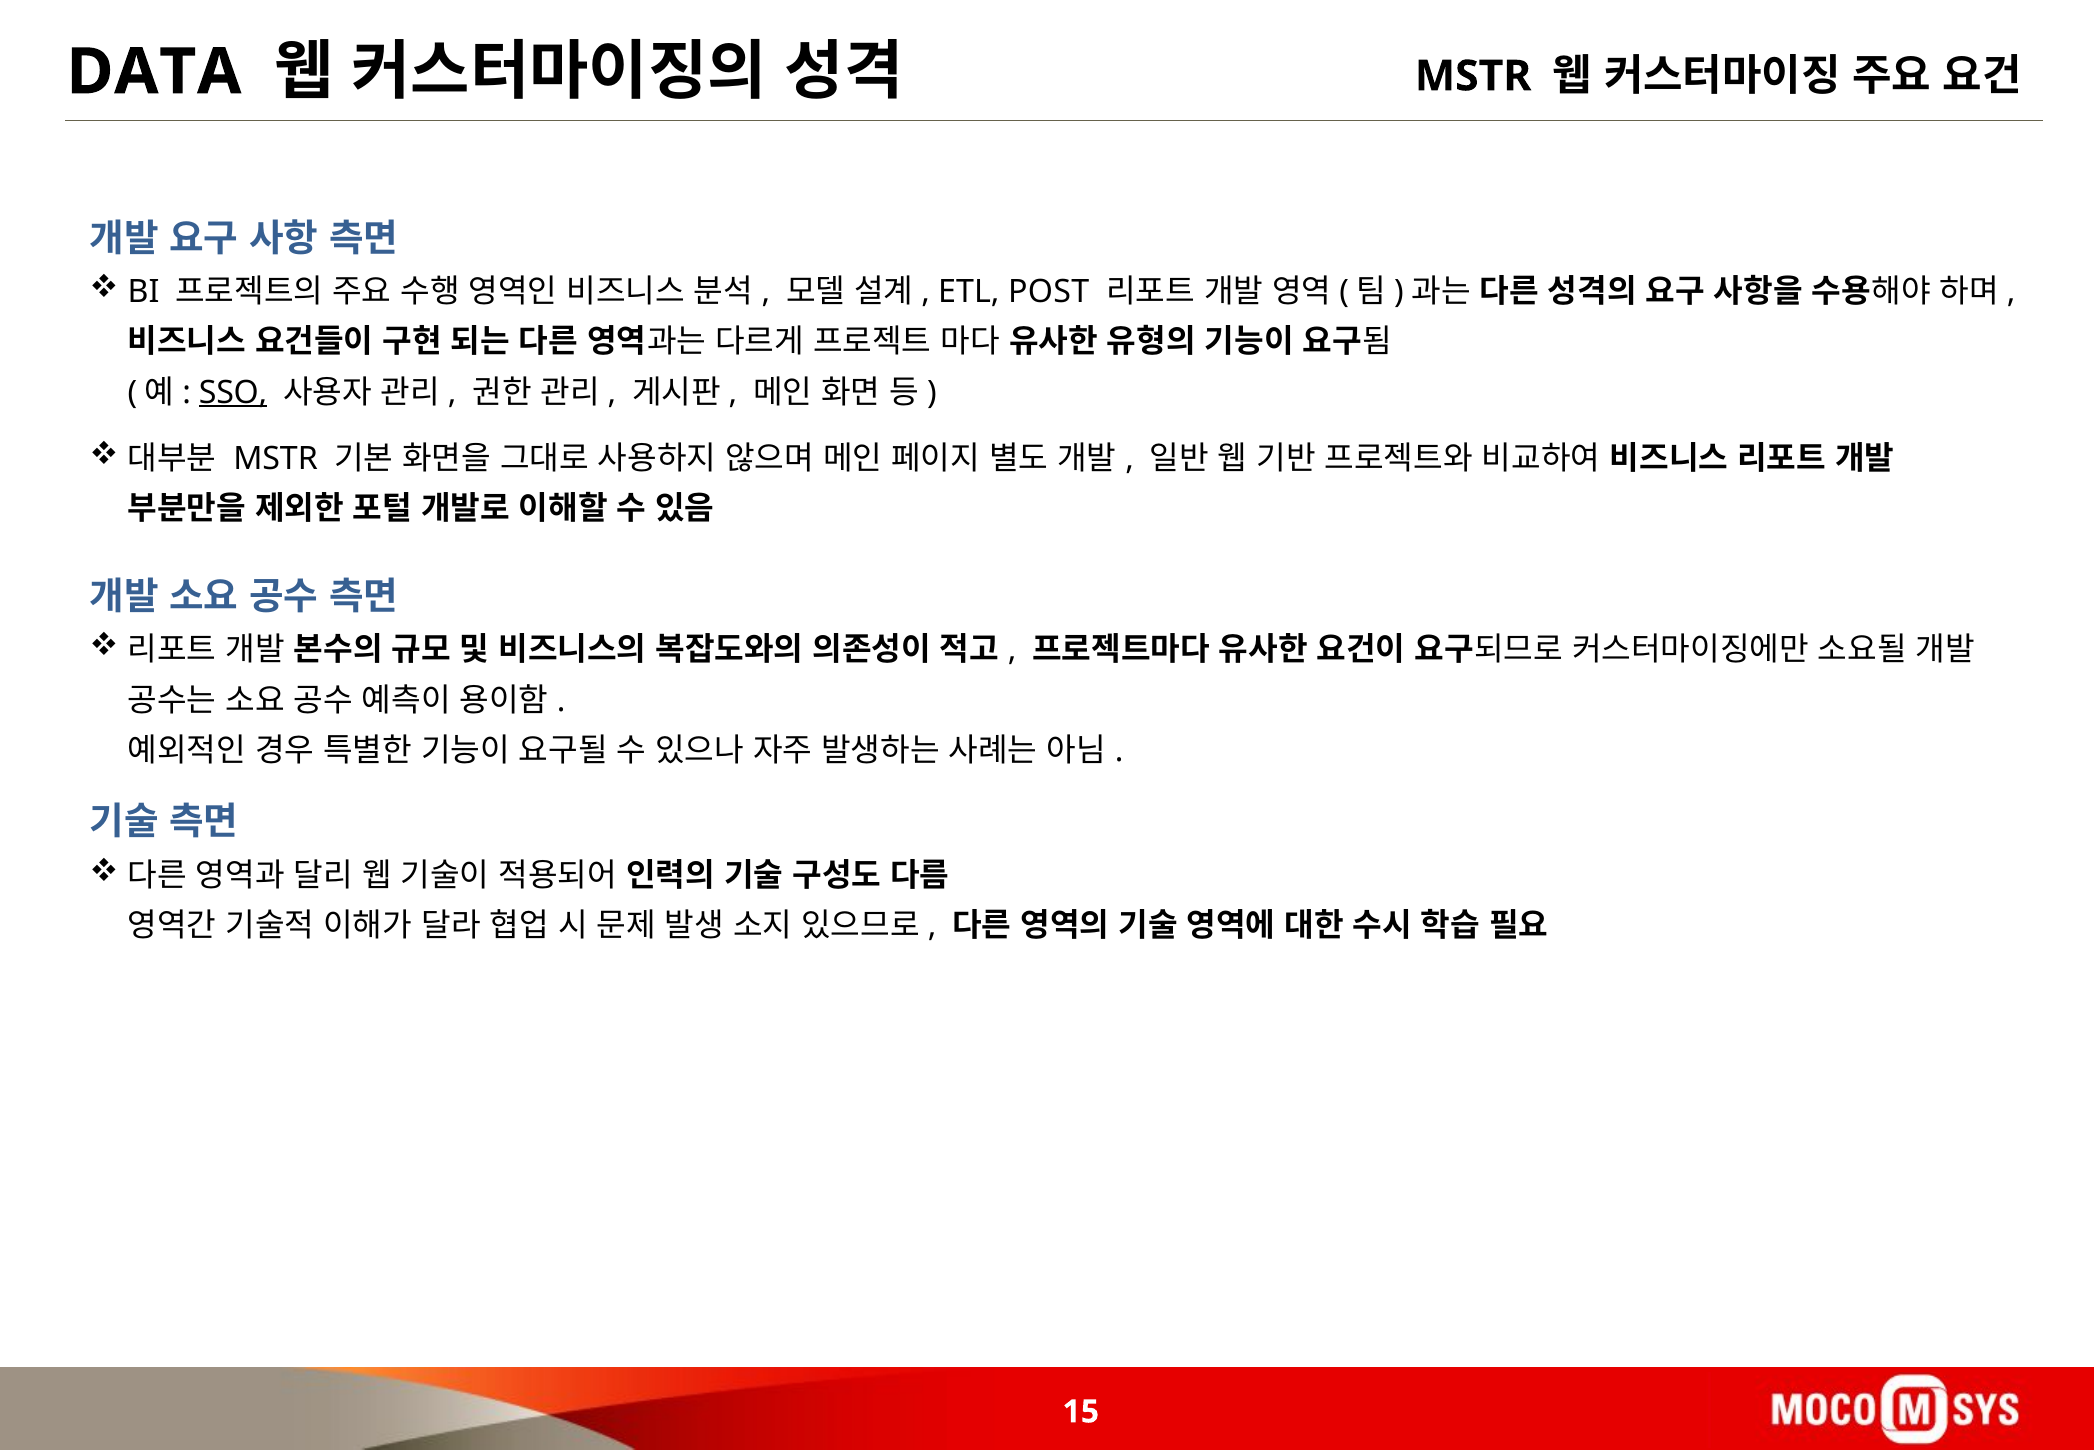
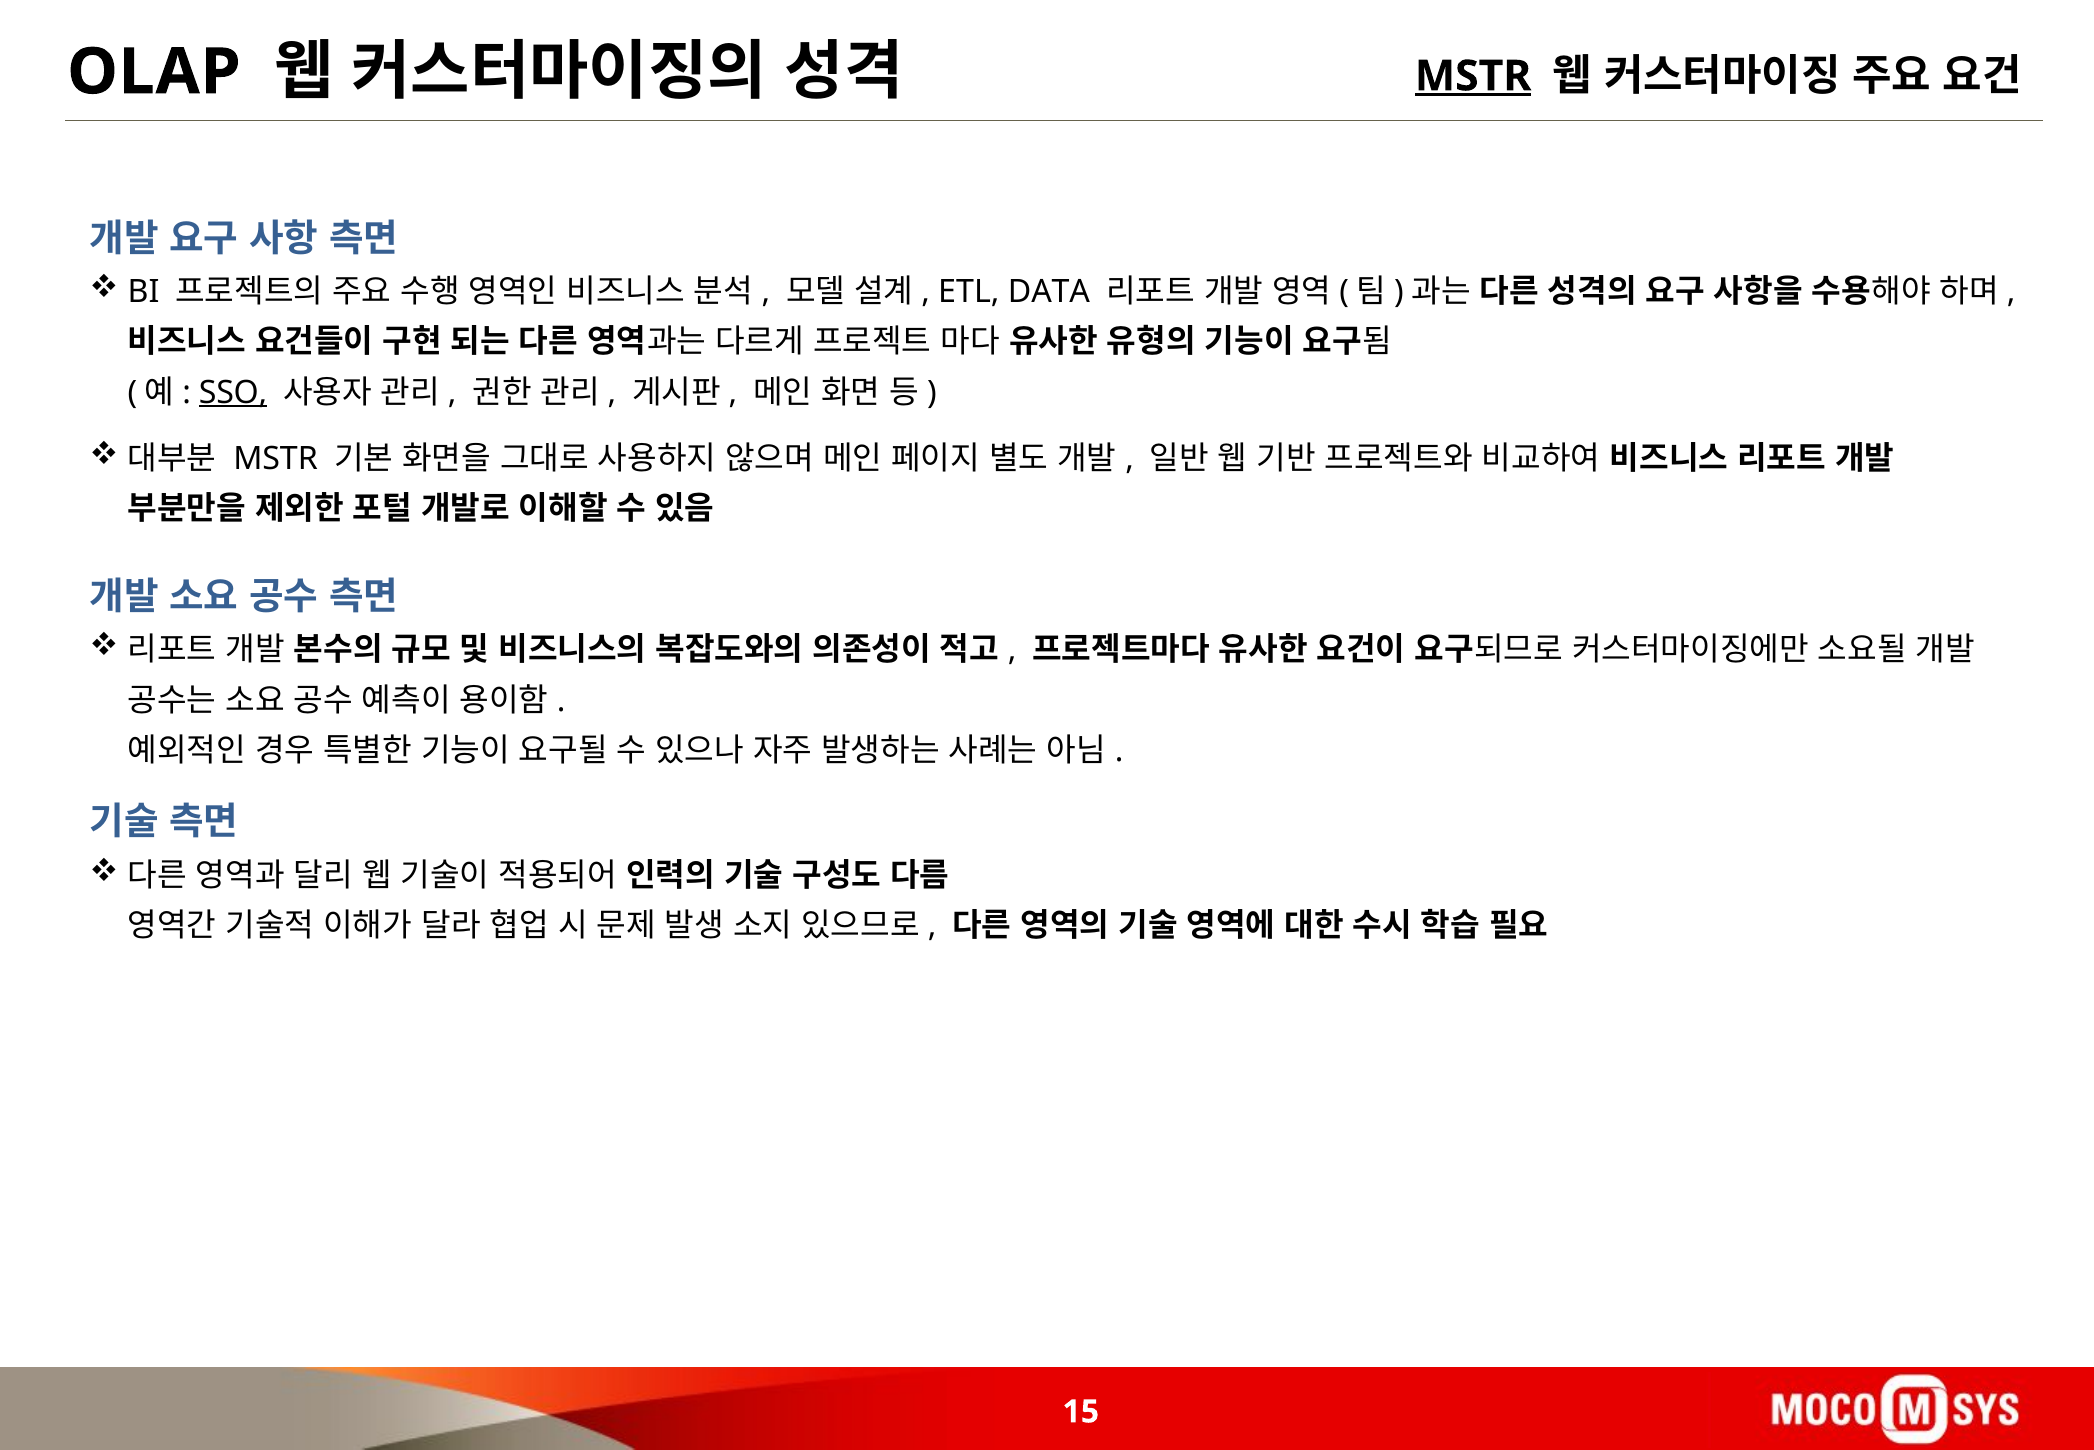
DATA: DATA -> OLAP
MSTR at (1473, 76) underline: none -> present
POST: POST -> DATA
